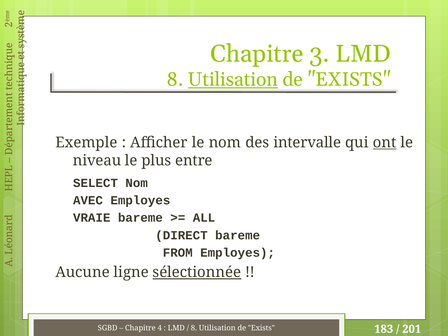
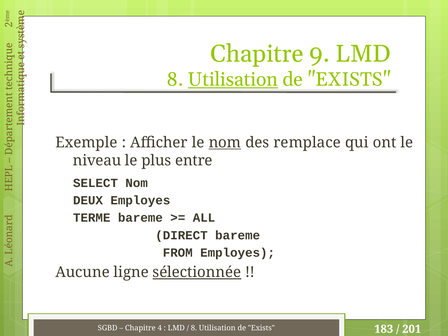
3: 3 -> 9
nom at (225, 143) underline: none -> present
intervalle: intervalle -> remplace
ont underline: present -> none
AVEC: AVEC -> DEUX
VRAIE: VRAIE -> TERME
